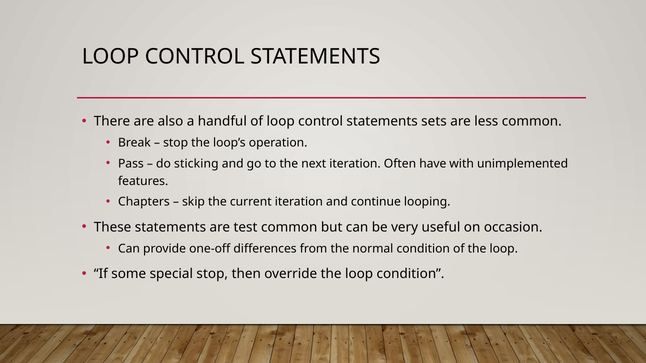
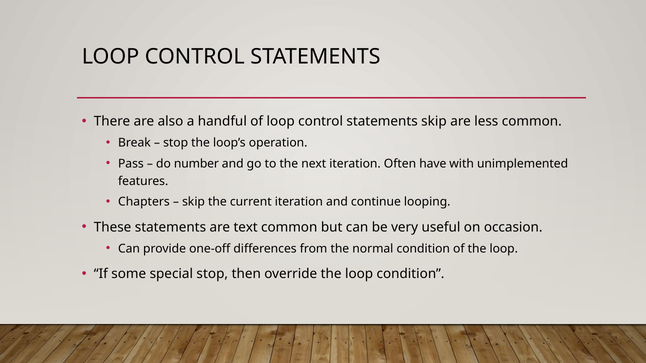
statements sets: sets -> skip
sticking: sticking -> number
test: test -> text
